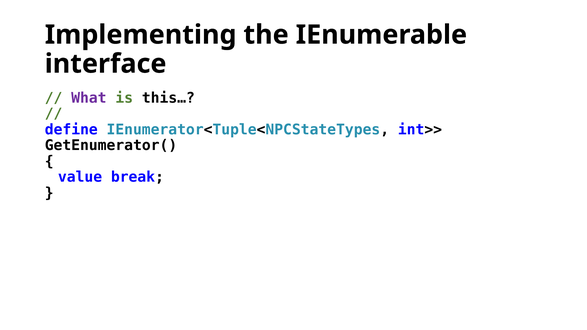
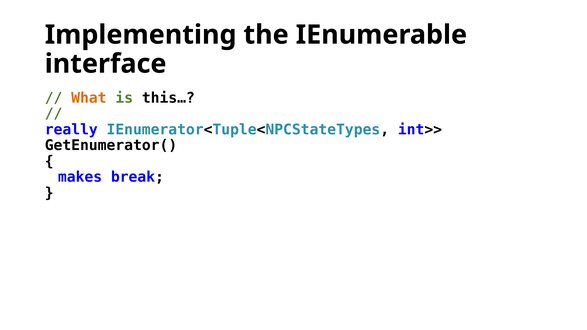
What colour: purple -> orange
define: define -> really
value: value -> makes
